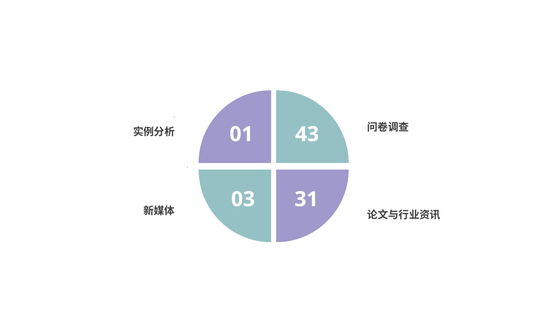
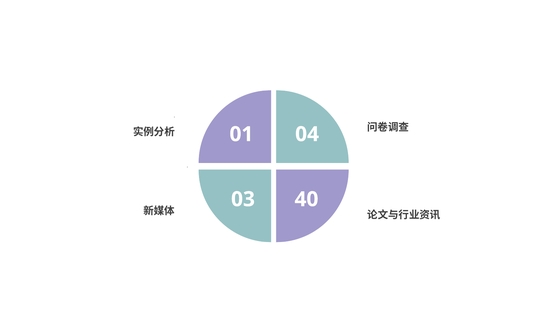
43: 43 -> 04
31: 31 -> 40
